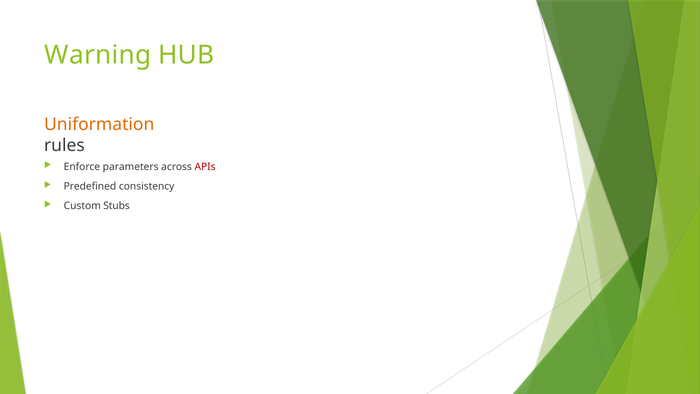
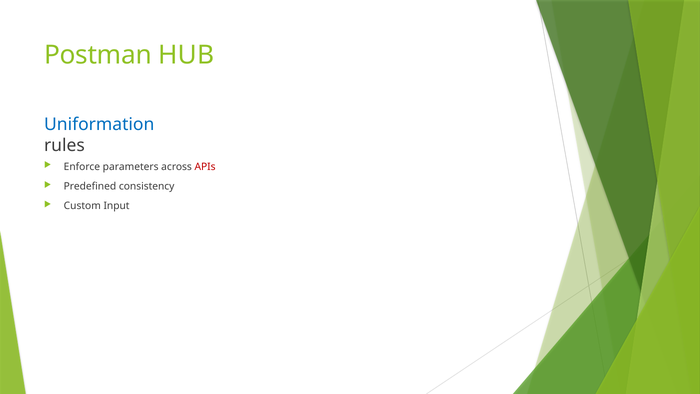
Warning: Warning -> Postman
Uniformation colour: orange -> blue
Stubs: Stubs -> Input
